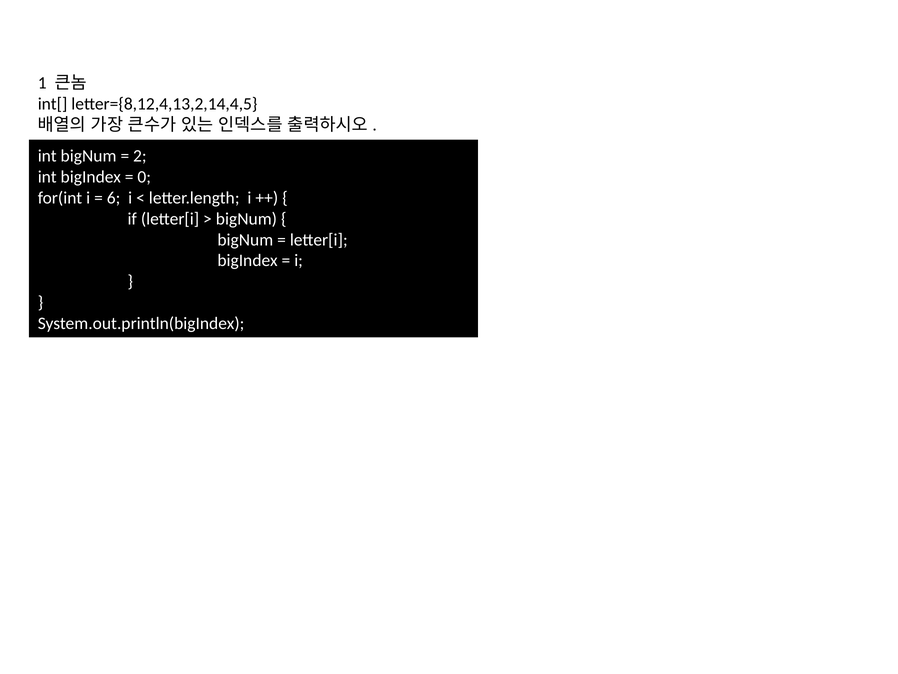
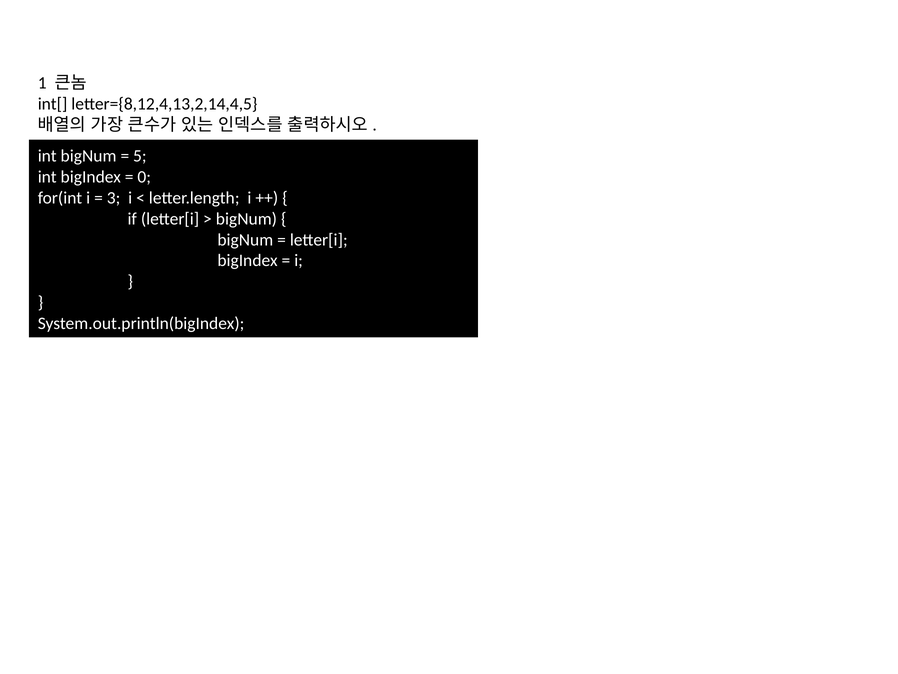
2: 2 -> 5
6: 6 -> 3
